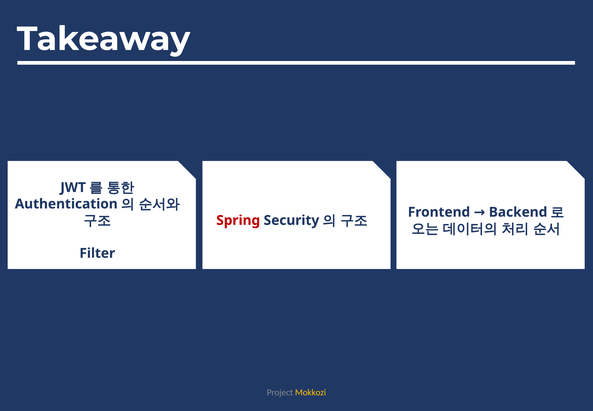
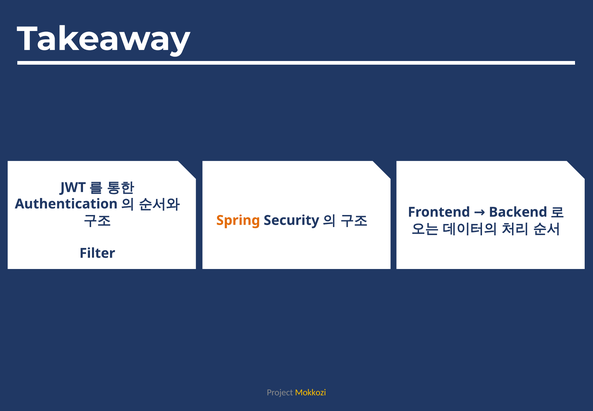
Spring colour: red -> orange
